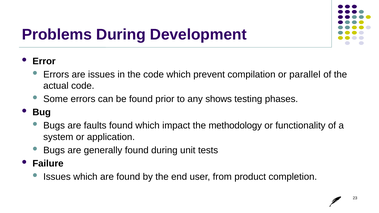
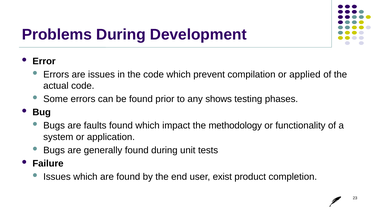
parallel: parallel -> applied
from: from -> exist
